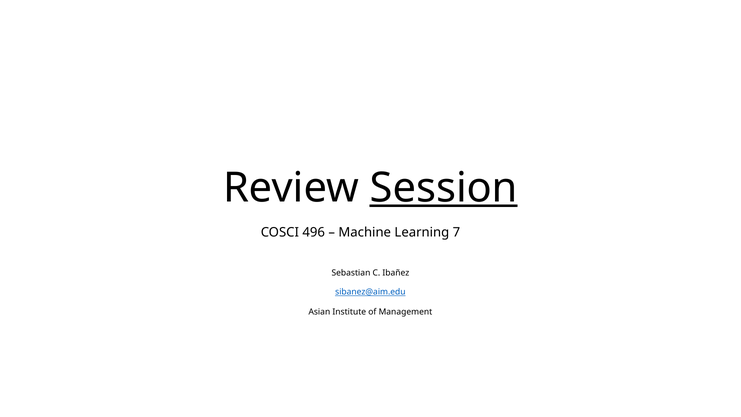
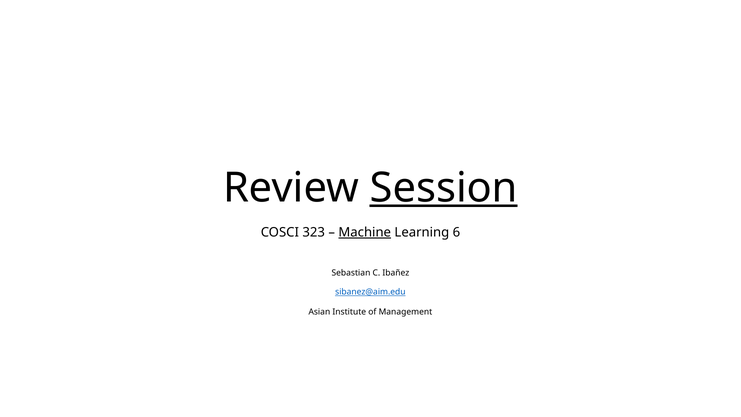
496: 496 -> 323
Machine underline: none -> present
7: 7 -> 6
